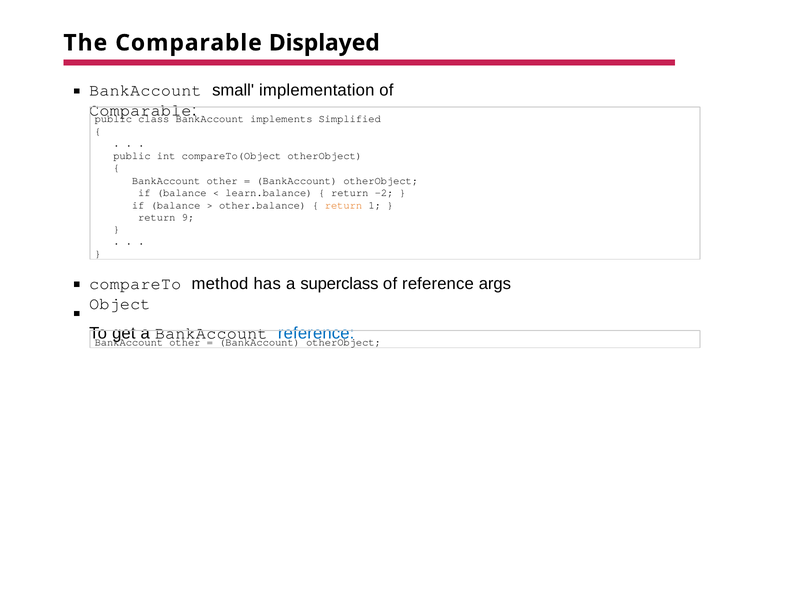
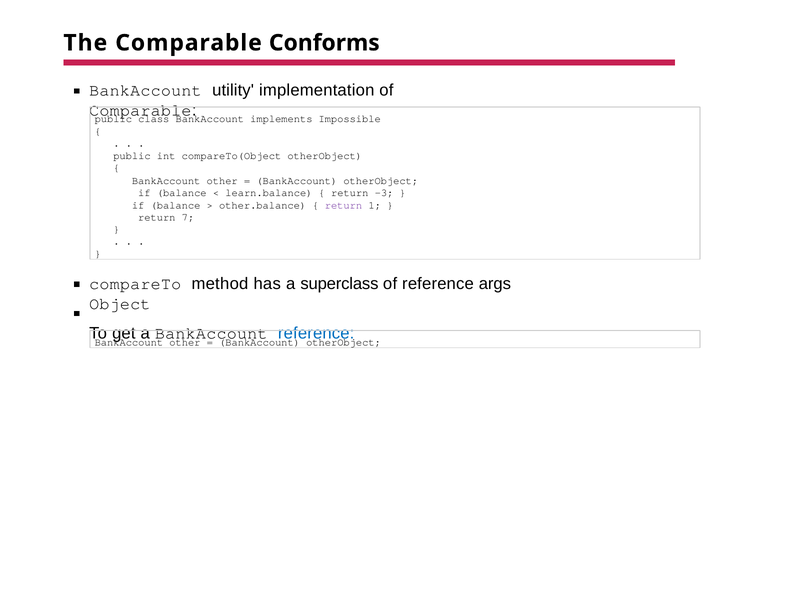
Displayed: Displayed -> Conforms
small: small -> utility
Simplified: Simplified -> Impossible
-2: -2 -> -3
return at (343, 205) colour: orange -> purple
9: 9 -> 7
